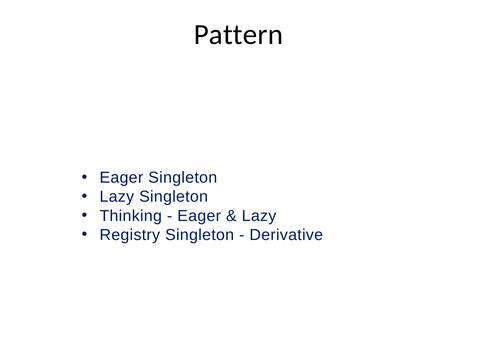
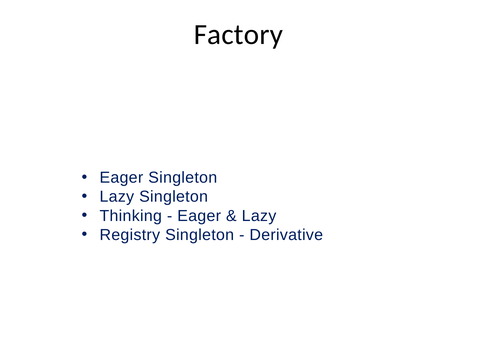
Pattern: Pattern -> Factory
